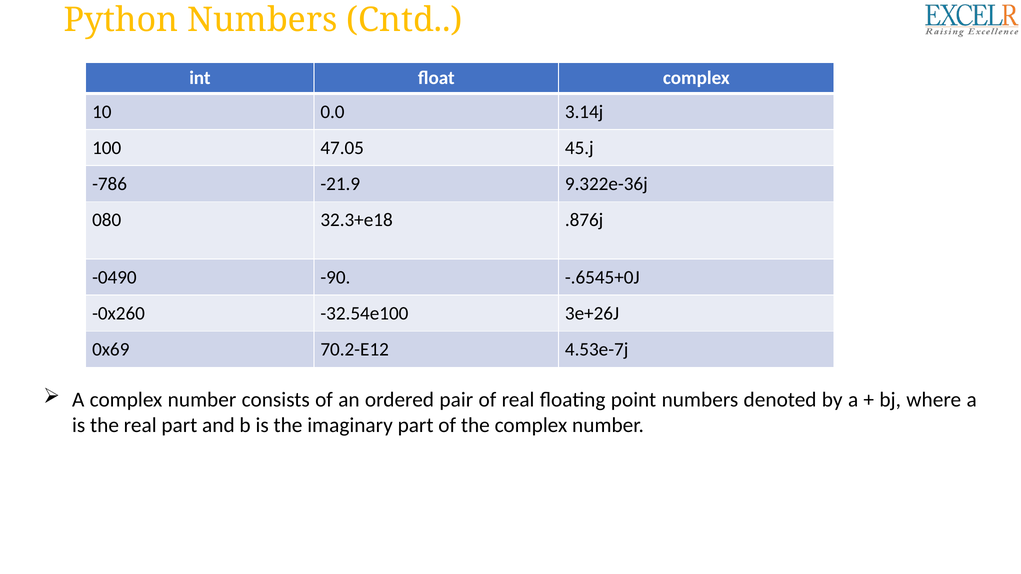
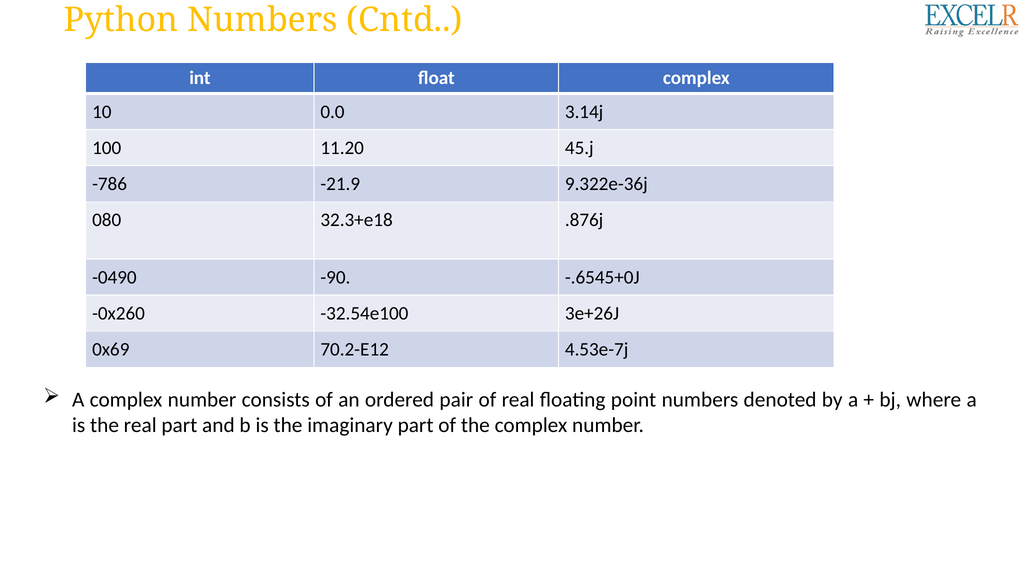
47.05: 47.05 -> 11.20
